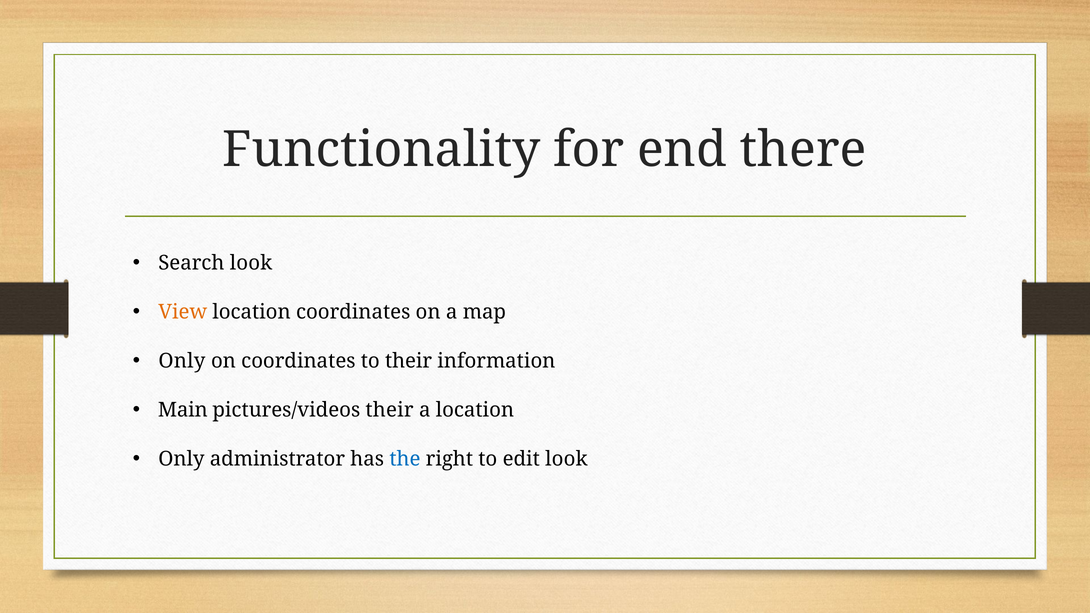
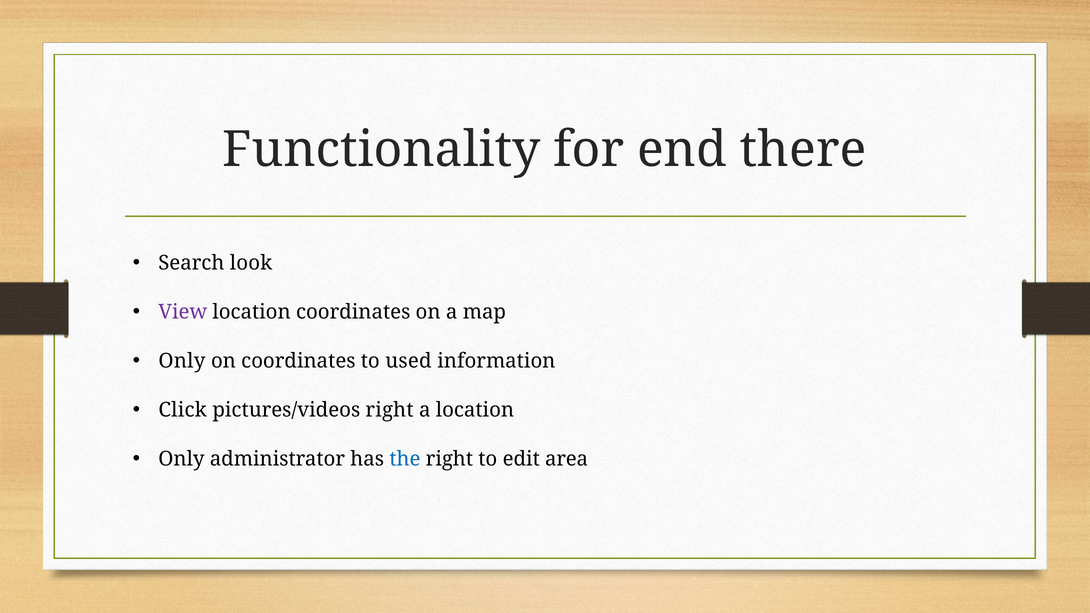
View colour: orange -> purple
to their: their -> used
Main: Main -> Click
pictures/videos their: their -> right
edit look: look -> area
